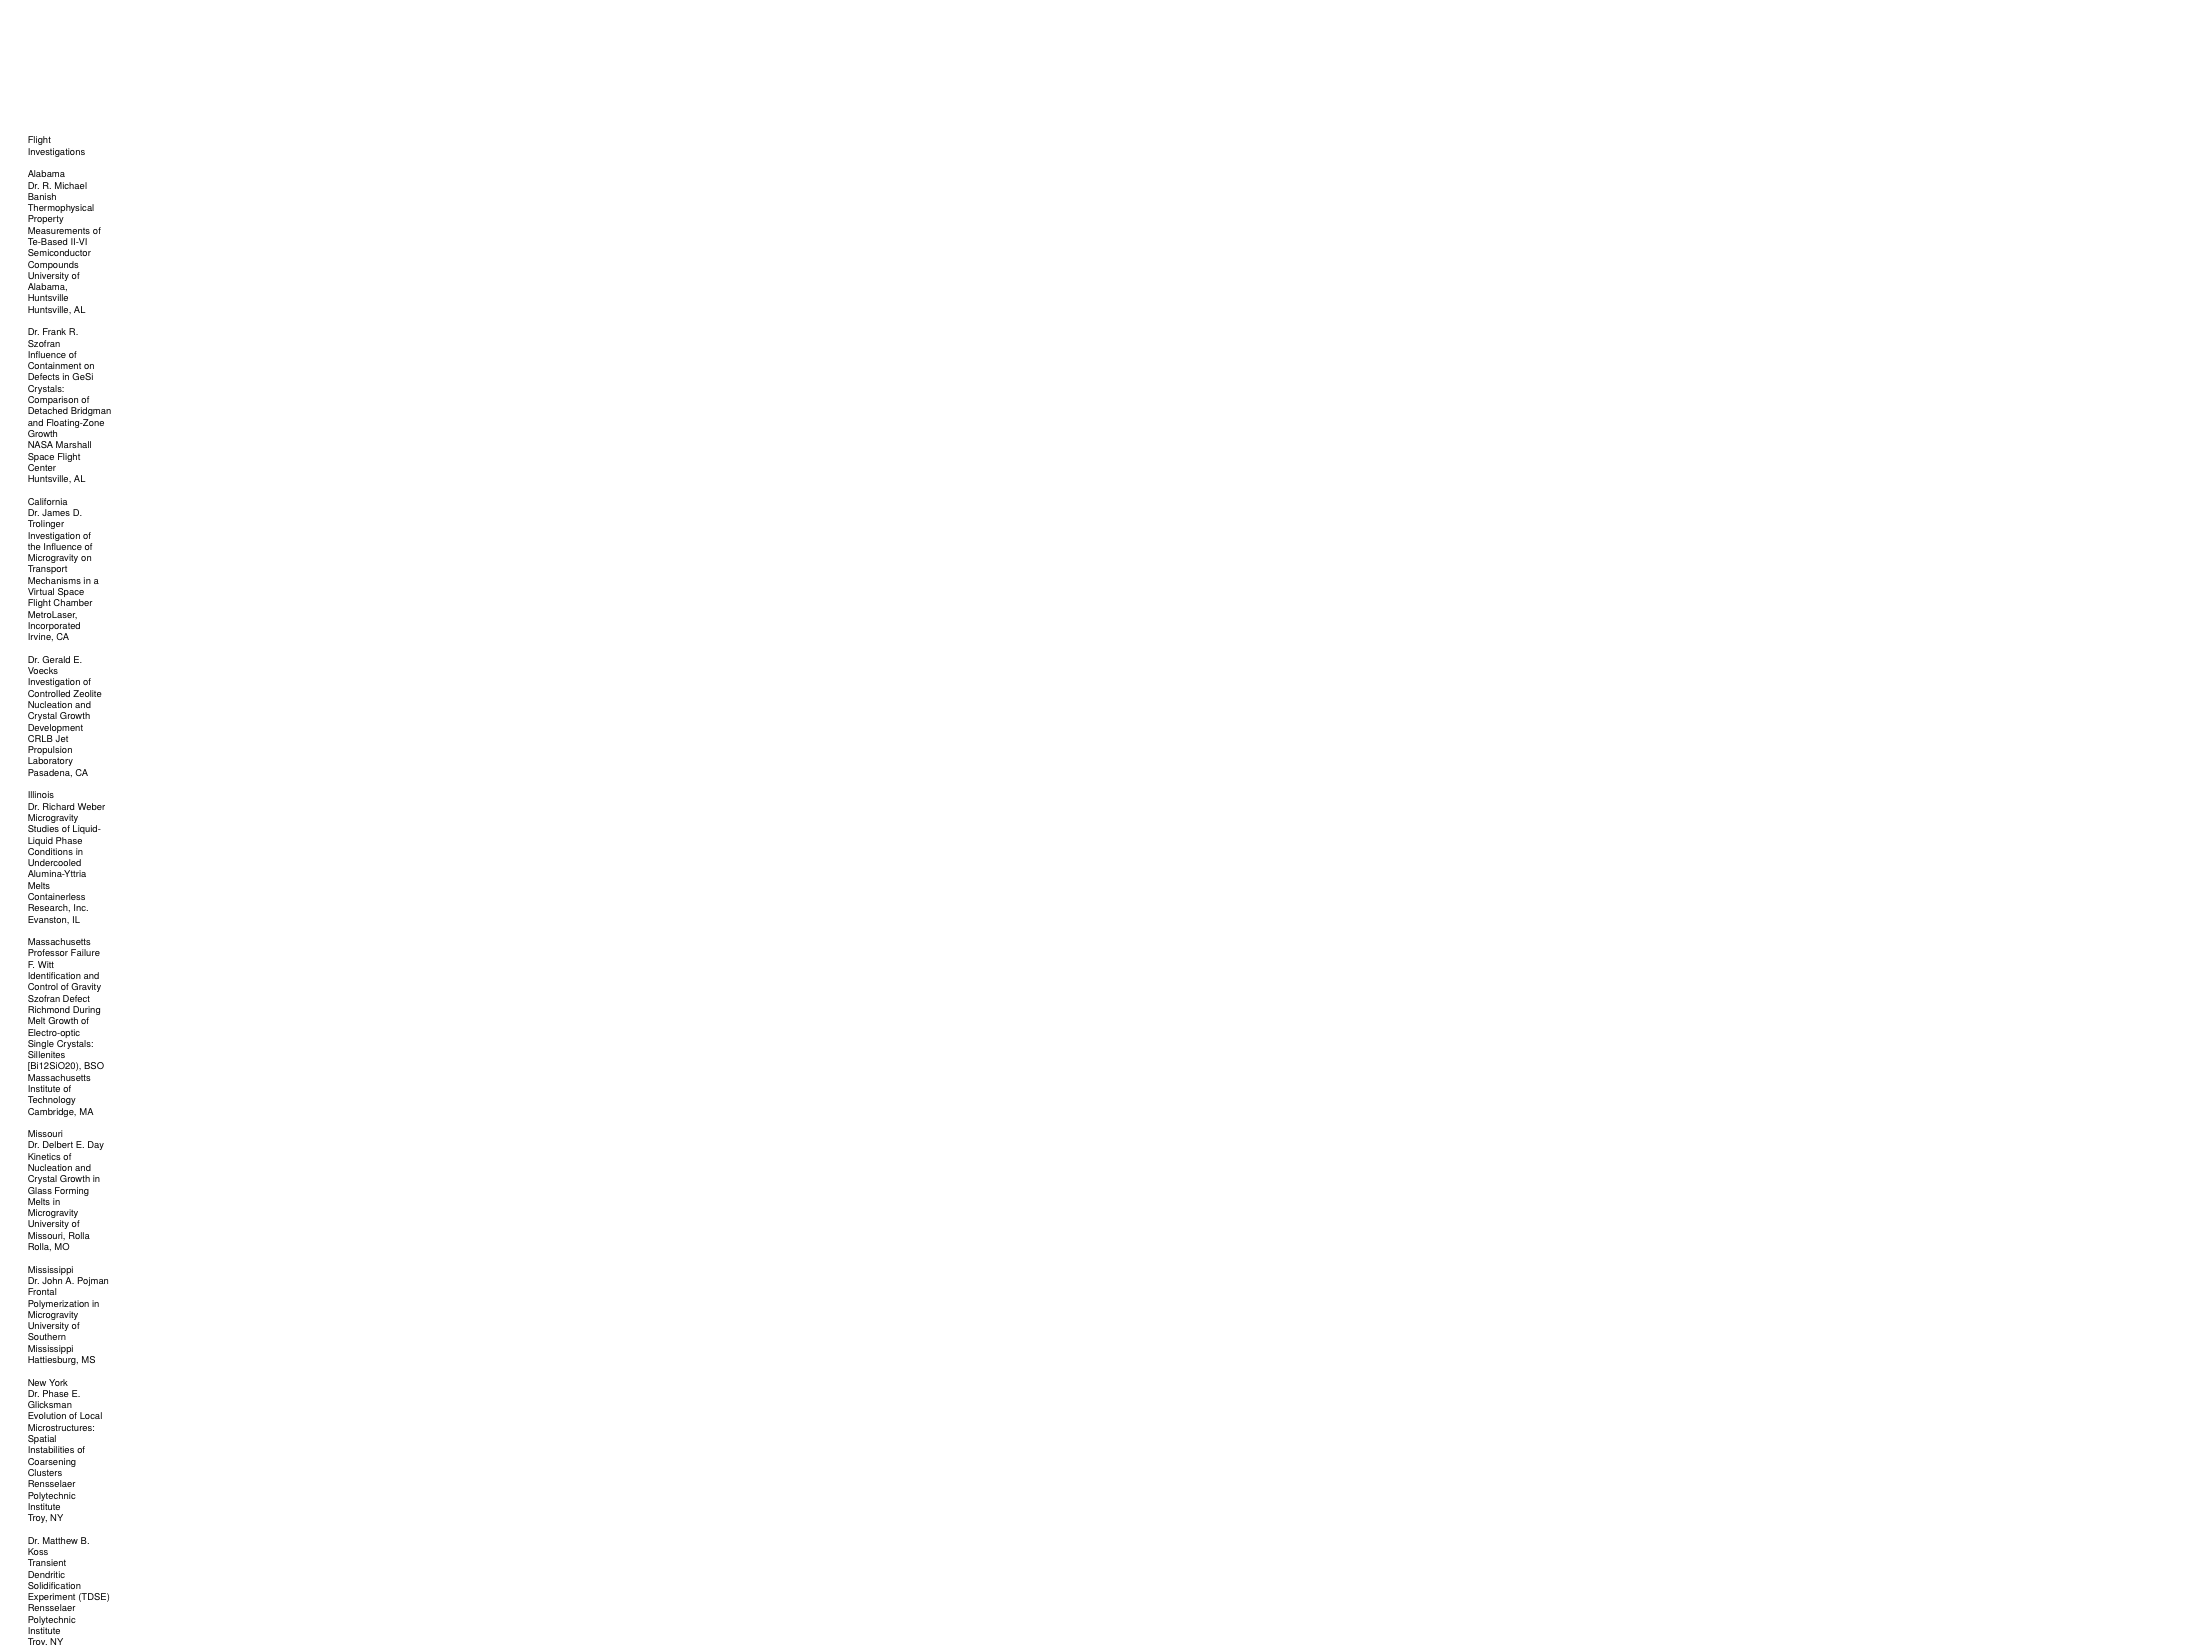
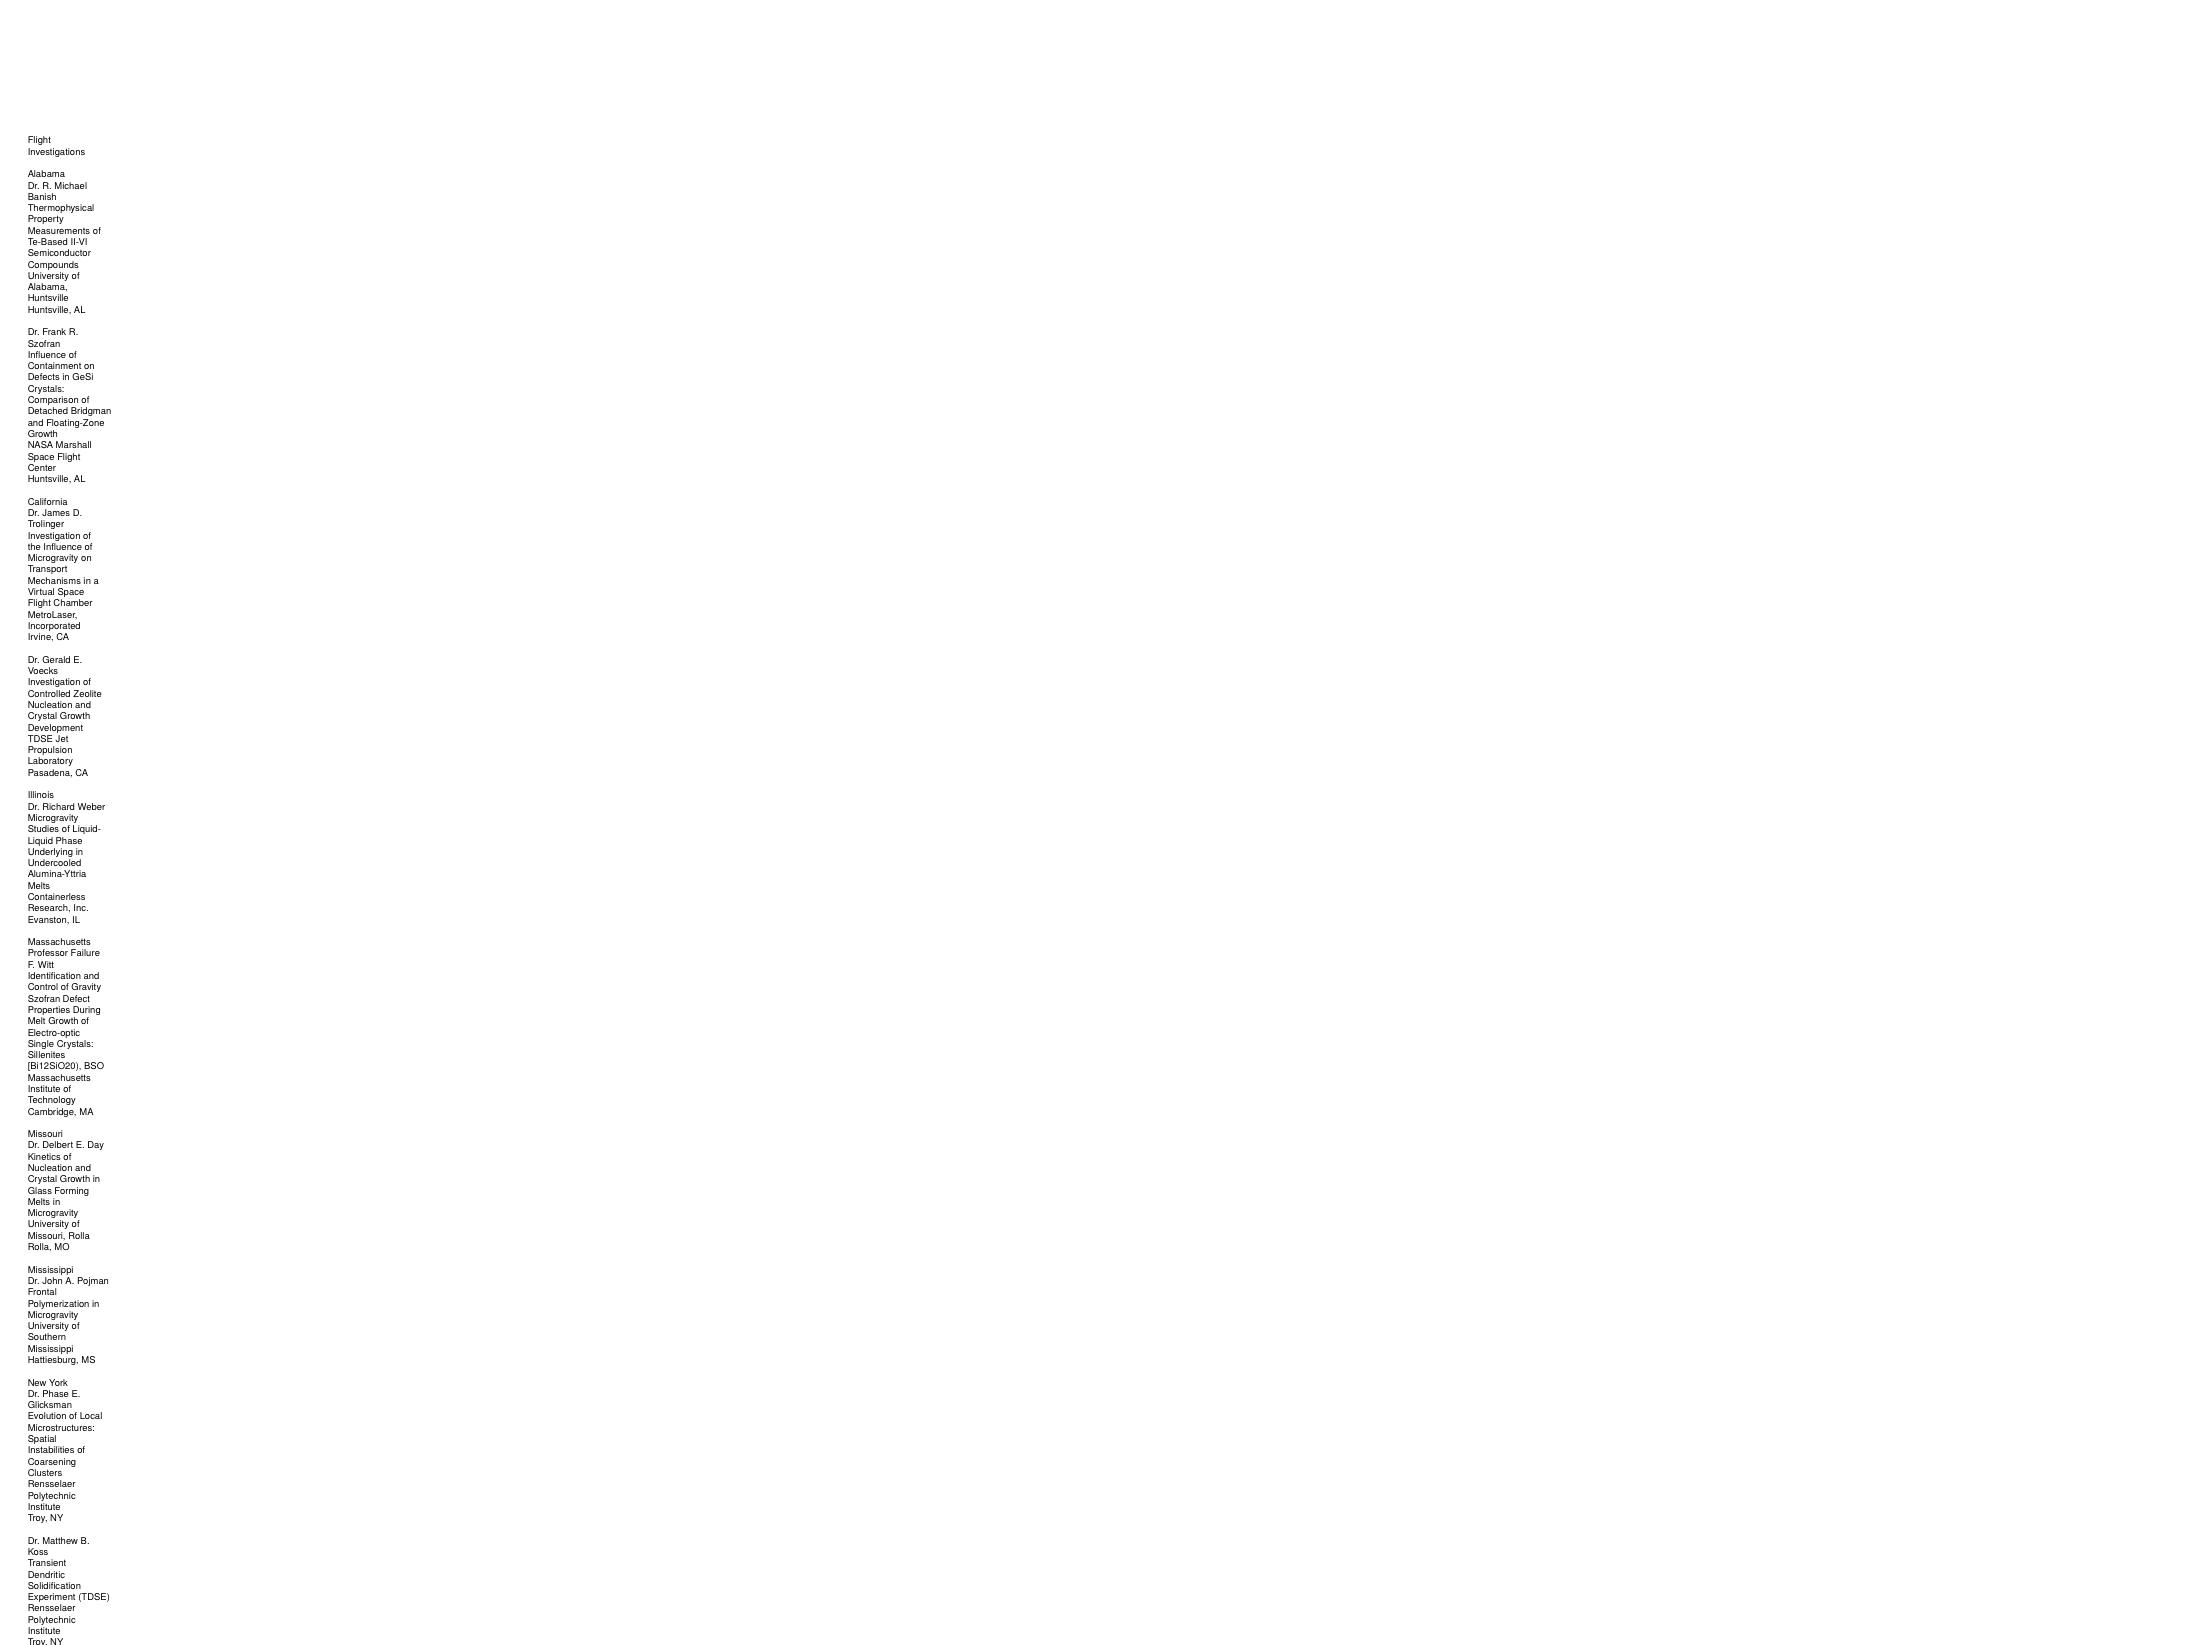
CRLB at (40, 739): CRLB -> TDSE
Conditions at (50, 852): Conditions -> Underlying
Richmond at (49, 1010): Richmond -> Properties
